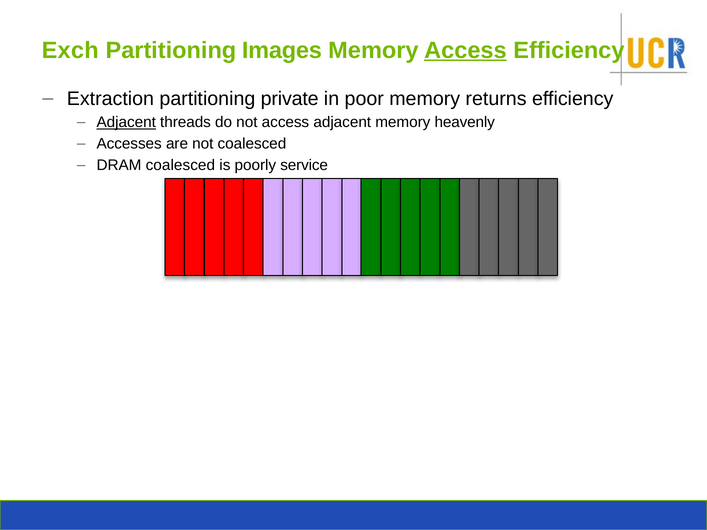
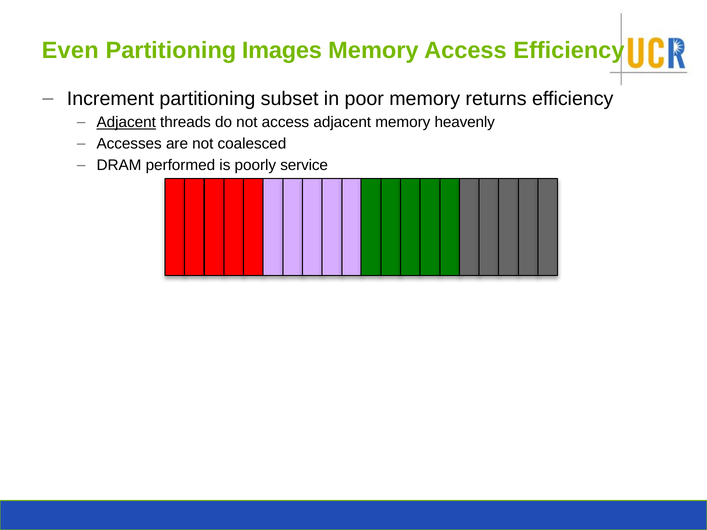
Exch: Exch -> Even
Access at (465, 50) underline: present -> none
Extraction: Extraction -> Increment
private: private -> subset
DRAM coalesced: coalesced -> performed
